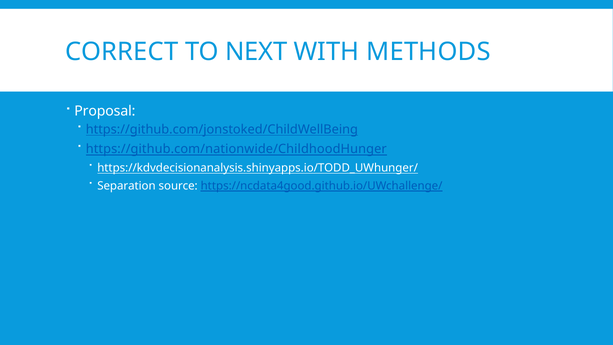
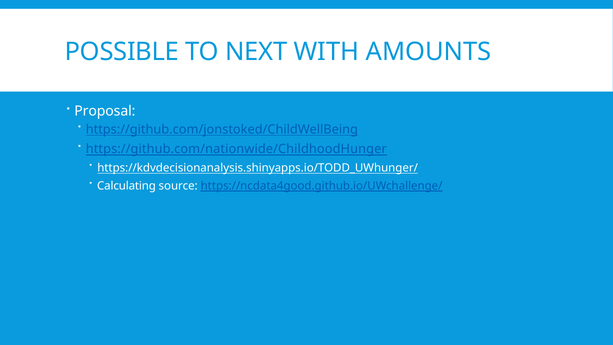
CORRECT: CORRECT -> POSSIBLE
METHODS: METHODS -> AMOUNTS
Separation: Separation -> Calculating
